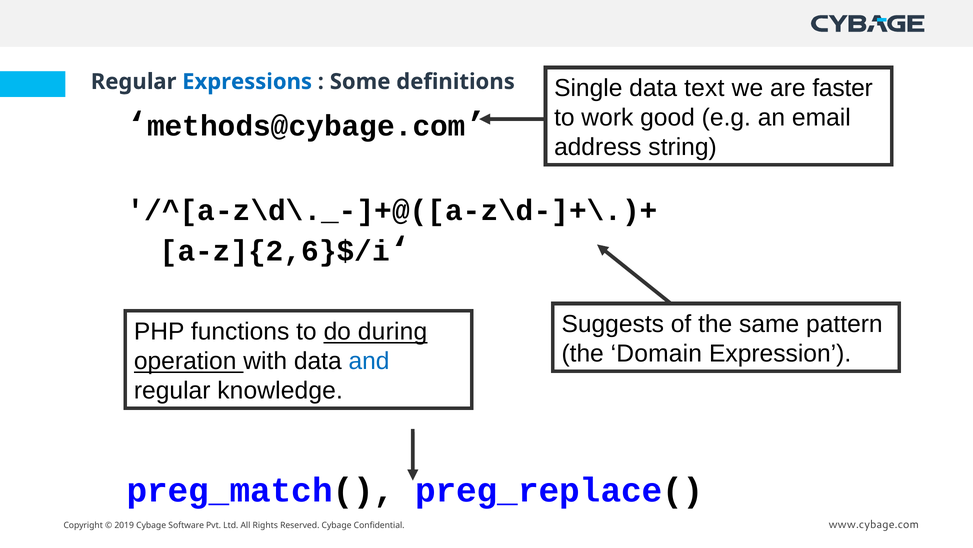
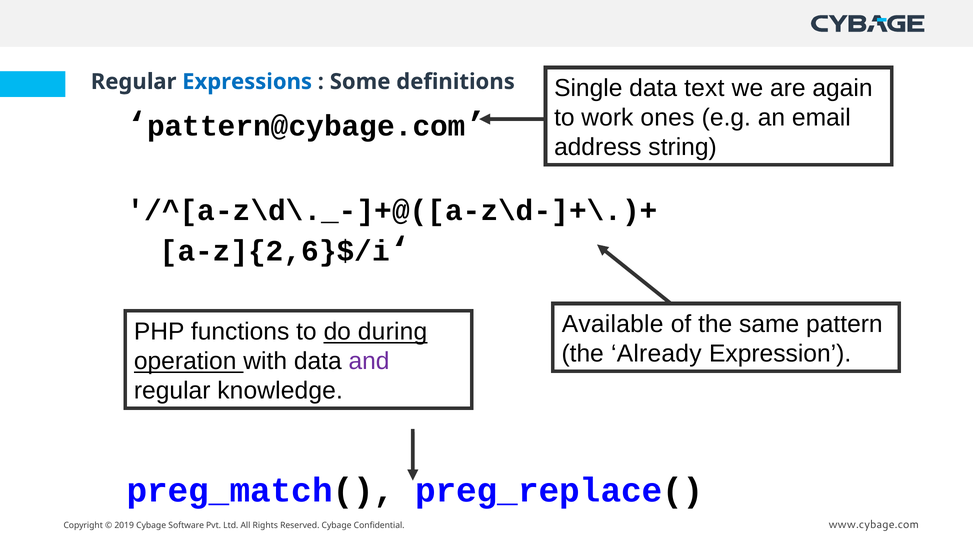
faster: faster -> again
good: good -> ones
methods@cybage.com: methods@cybage.com -> pattern@cybage.com
Suggests: Suggests -> Available
Domain: Domain -> Already
and colour: blue -> purple
